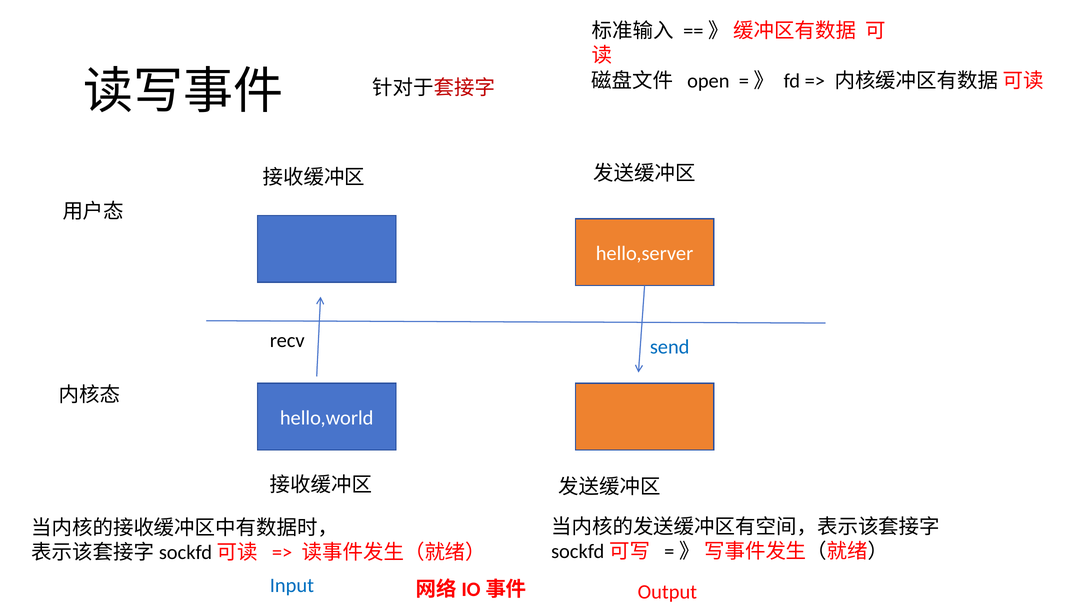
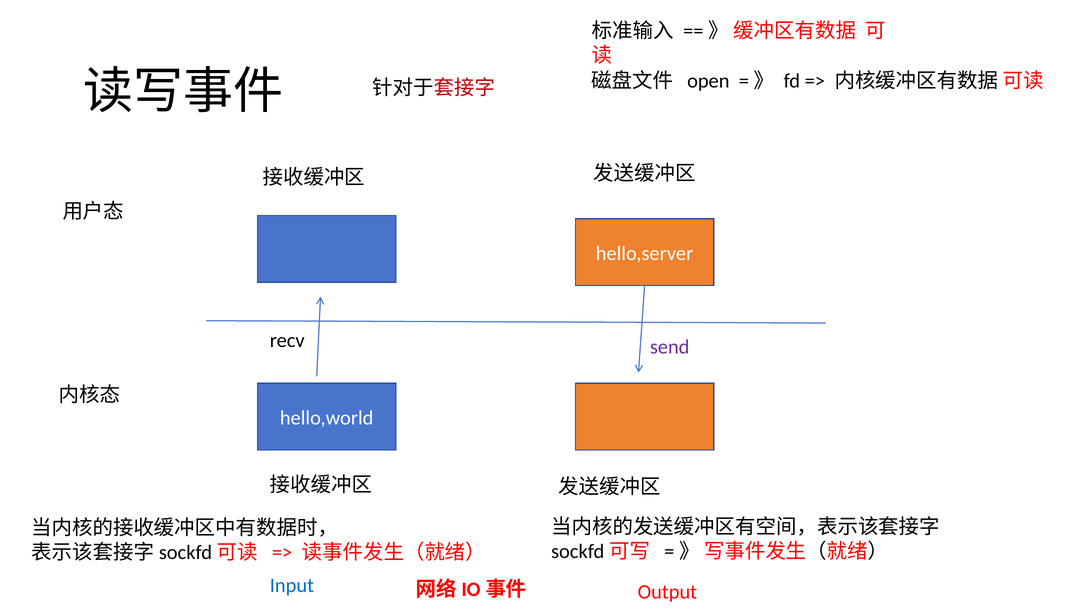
send colour: blue -> purple
